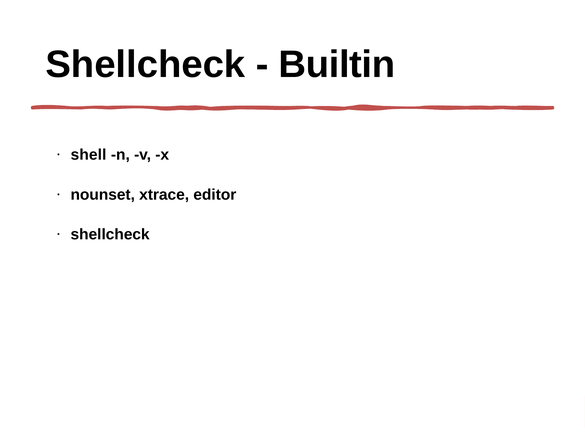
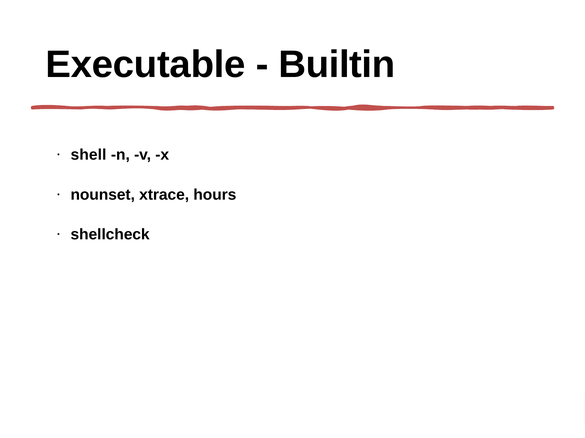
Shellcheck at (145, 65): Shellcheck -> Executable
editor: editor -> hours
